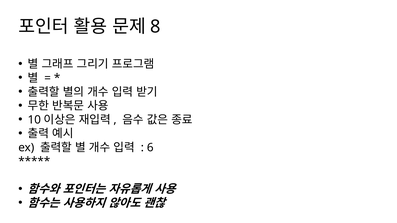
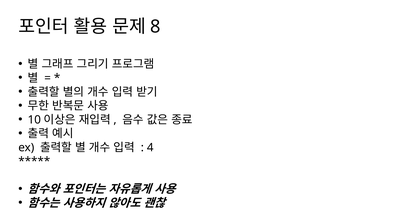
6: 6 -> 4
